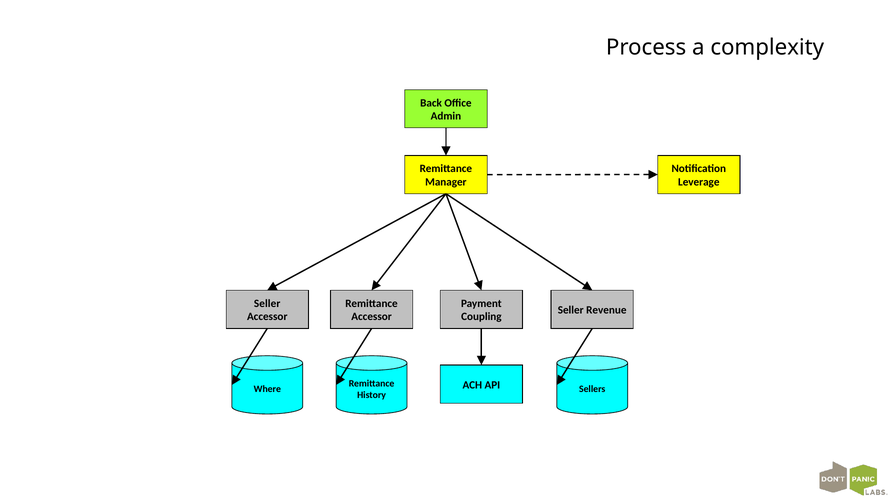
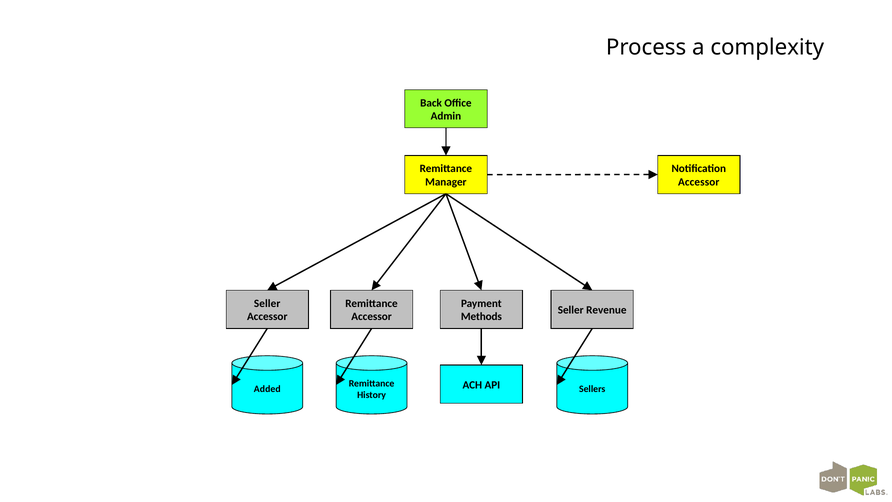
Leverage at (699, 182): Leverage -> Accessor
Coupling: Coupling -> Methods
Where: Where -> Added
